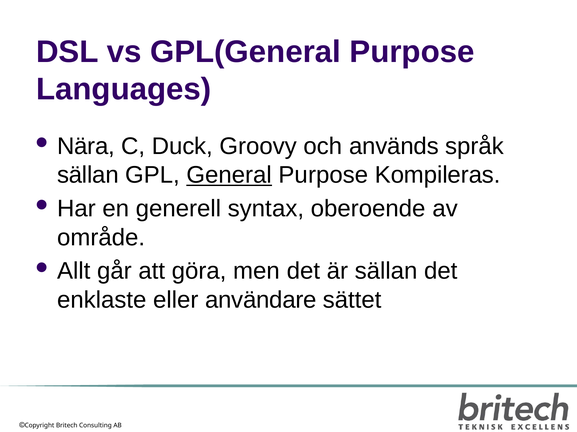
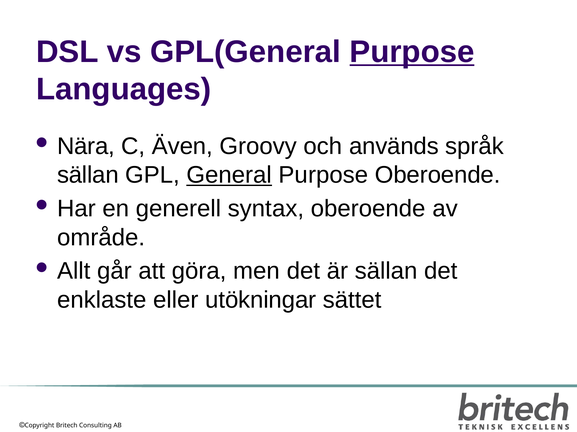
Purpose at (412, 52) underline: none -> present
Duck: Duck -> Även
Purpose Kompileras: Kompileras -> Oberoende
användare: användare -> utökningar
